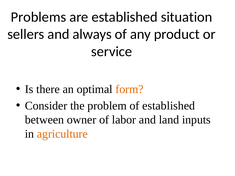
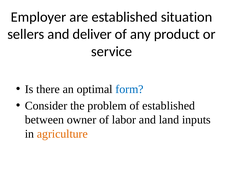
Problems: Problems -> Employer
always: always -> deliver
form colour: orange -> blue
